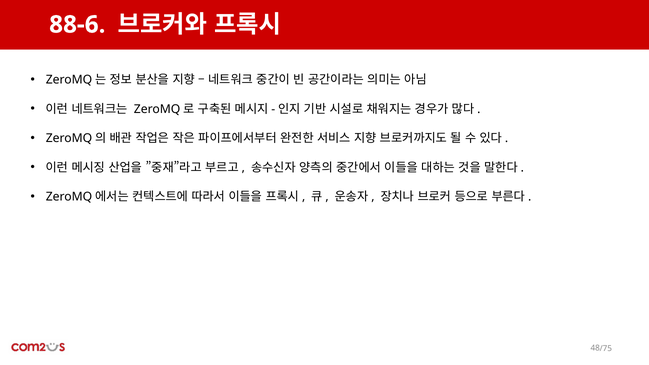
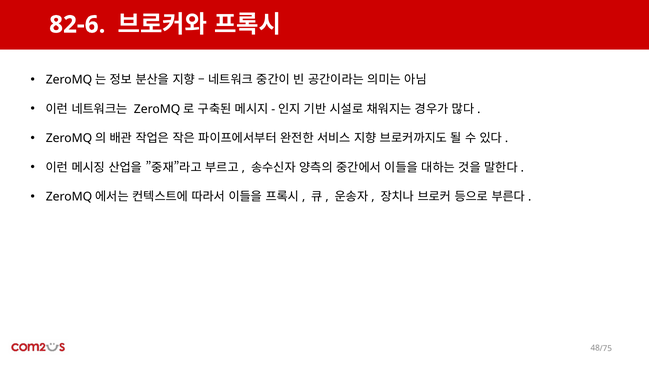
88-6: 88-6 -> 82-6
